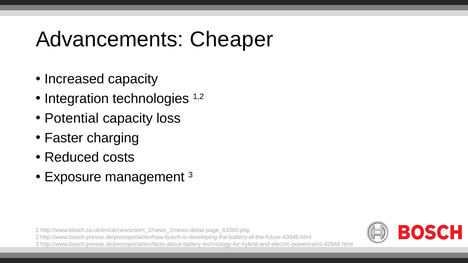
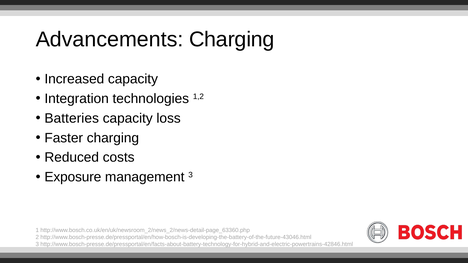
Advancements Cheaper: Cheaper -> Charging
Potential: Potential -> Batteries
